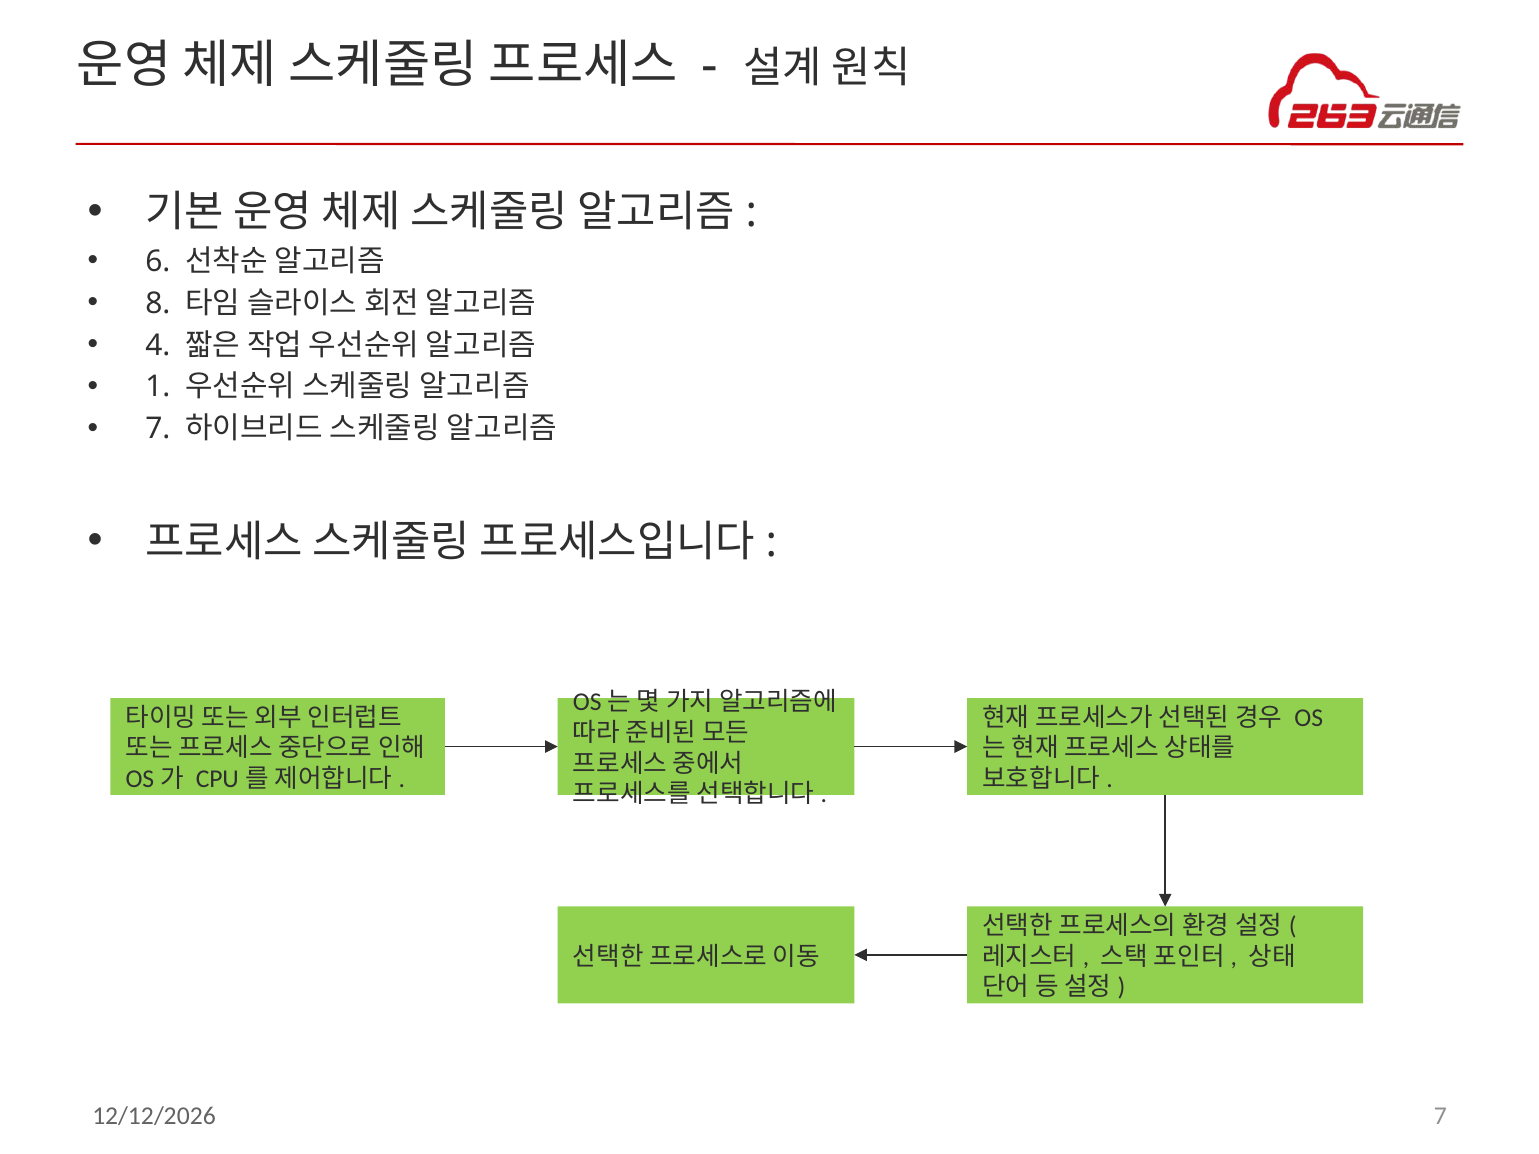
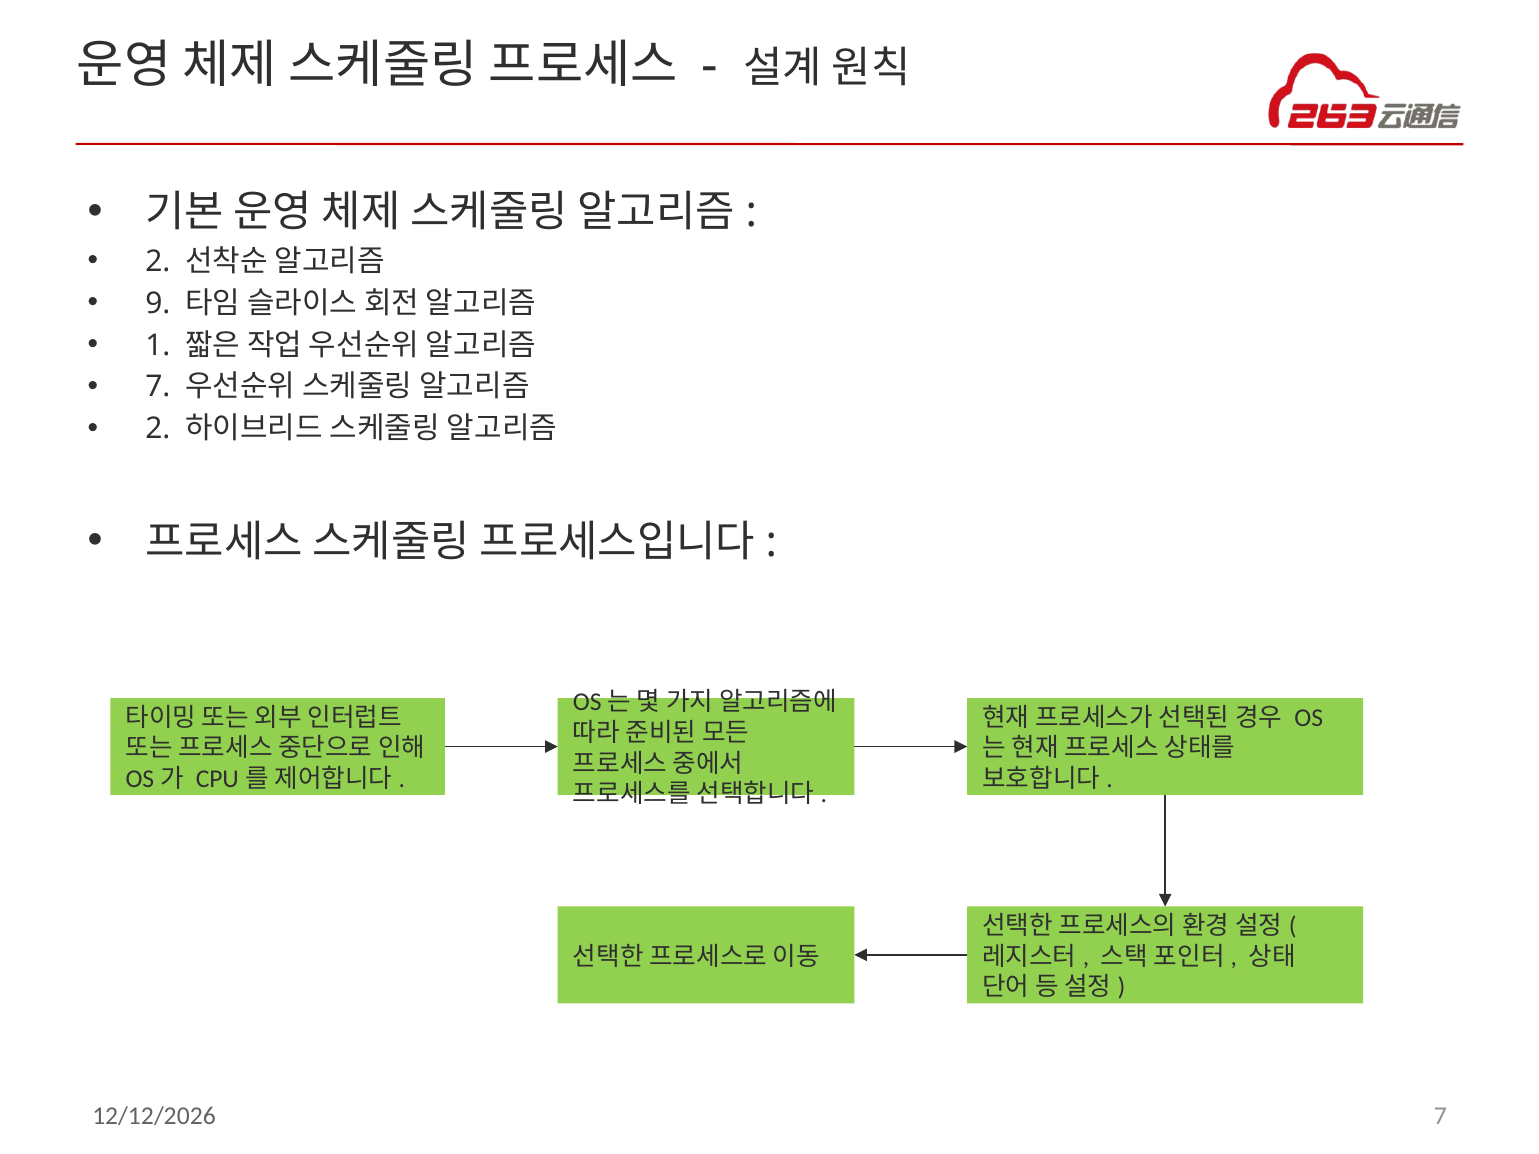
6 at (158, 261): 6 -> 2
8: 8 -> 9
4: 4 -> 1
1 at (158, 387): 1 -> 7
7 at (158, 429): 7 -> 2
